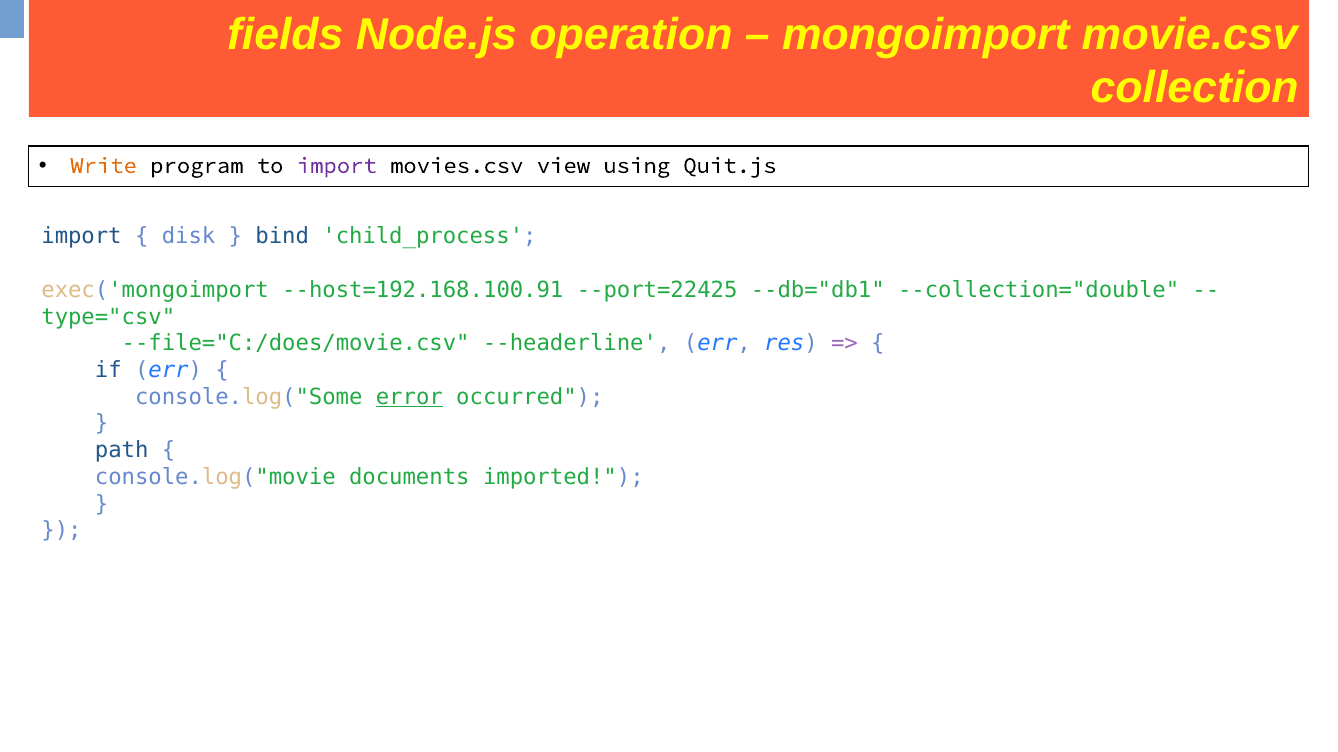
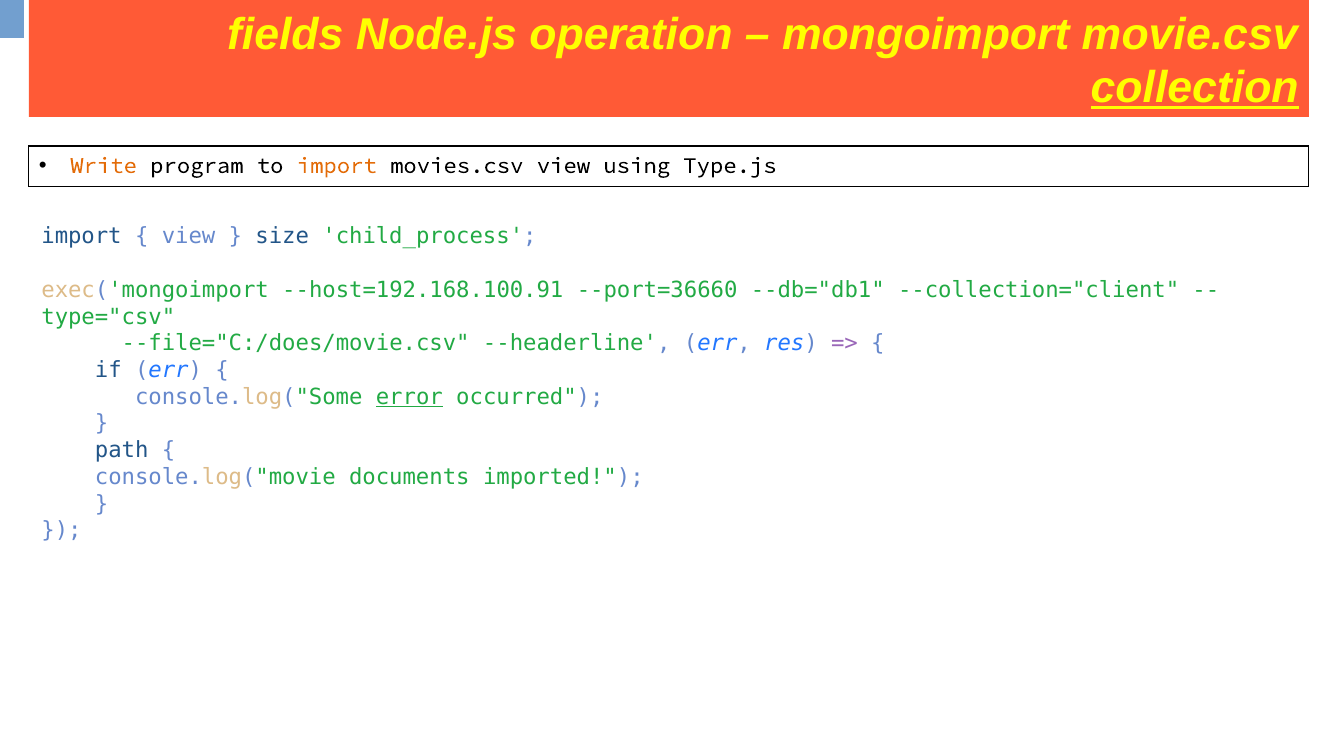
collection at (1195, 88) underline: none -> present
import at (337, 166) colour: purple -> orange
Quit.js: Quit.js -> Type.js
disk at (189, 237): disk -> view
bind: bind -> size
--port=22425: --port=22425 -> --port=36660
--collection="double: --collection="double -> --collection="client
